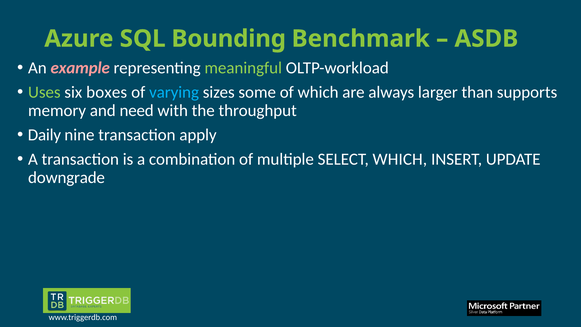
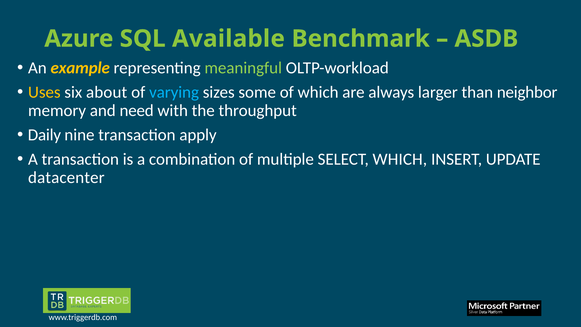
Bounding: Bounding -> Available
example colour: pink -> yellow
Uses colour: light green -> yellow
boxes: boxes -> about
supports: supports -> neighbor
downgrade: downgrade -> datacenter
